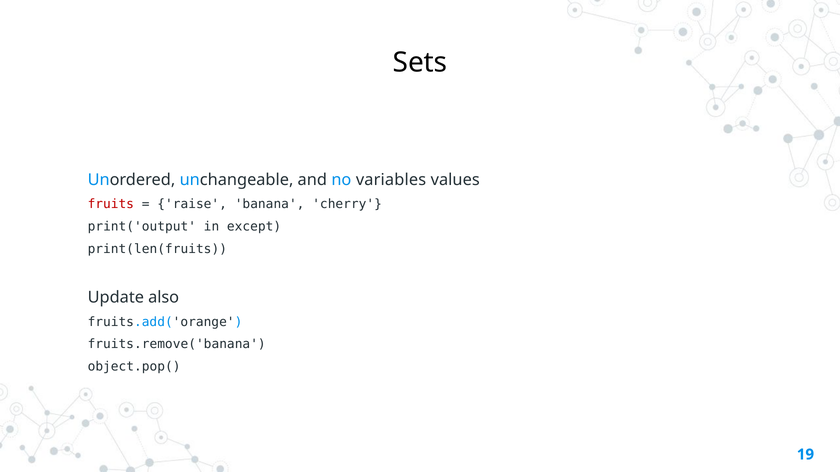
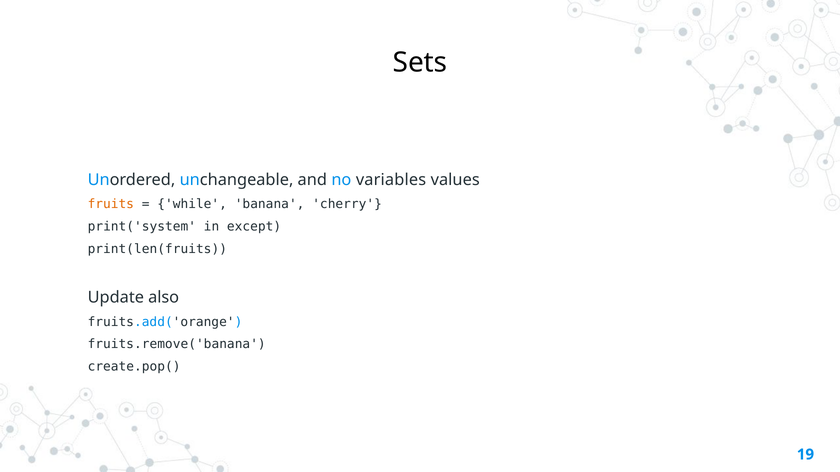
fruits colour: red -> orange
raise: raise -> while
print('output: print('output -> print('system
object.pop(: object.pop( -> create.pop(
